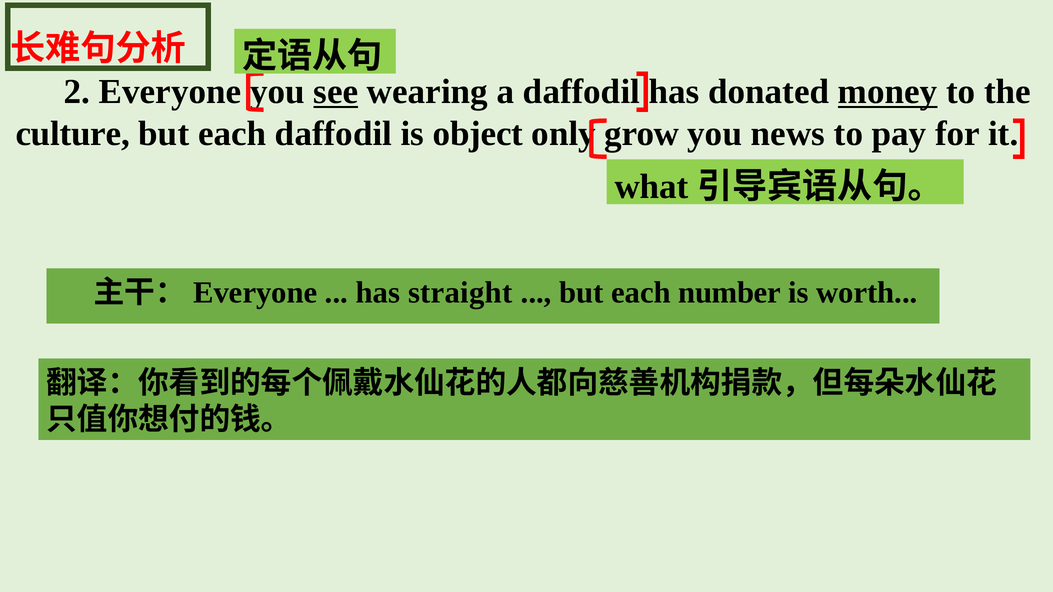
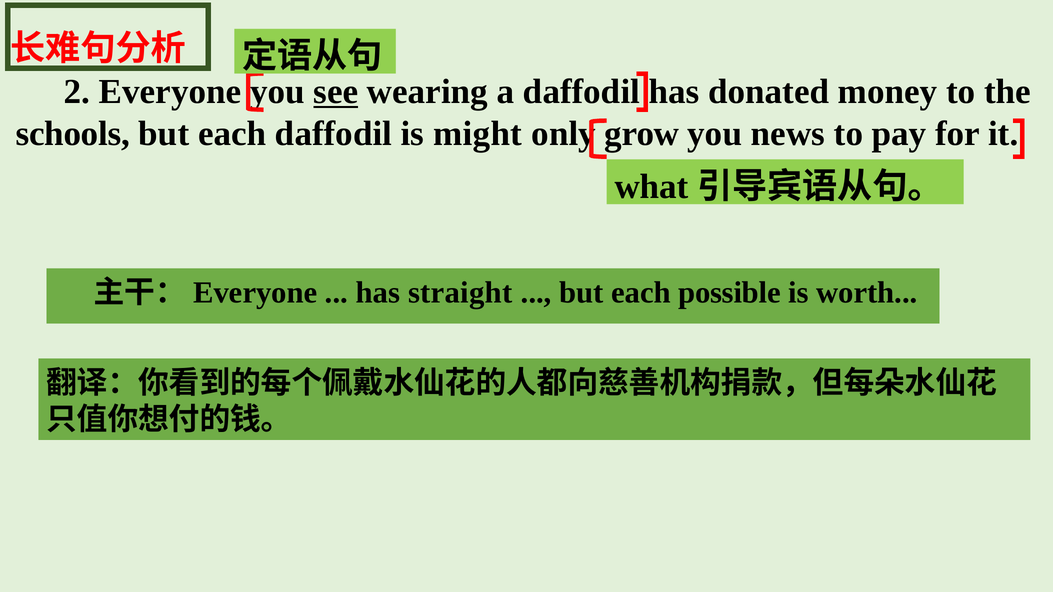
money underline: present -> none
culture: culture -> schools
object: object -> might
number: number -> possible
